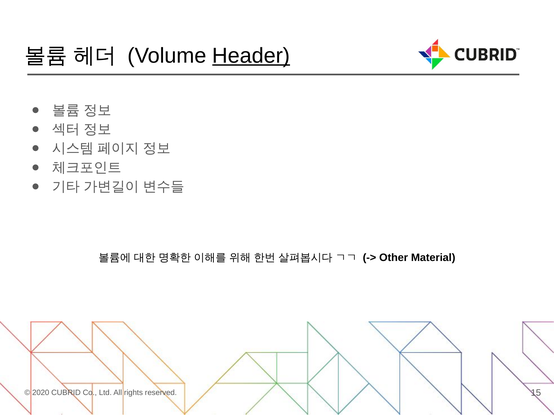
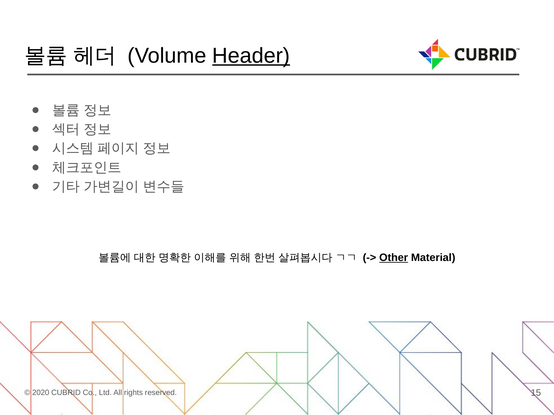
Other underline: none -> present
